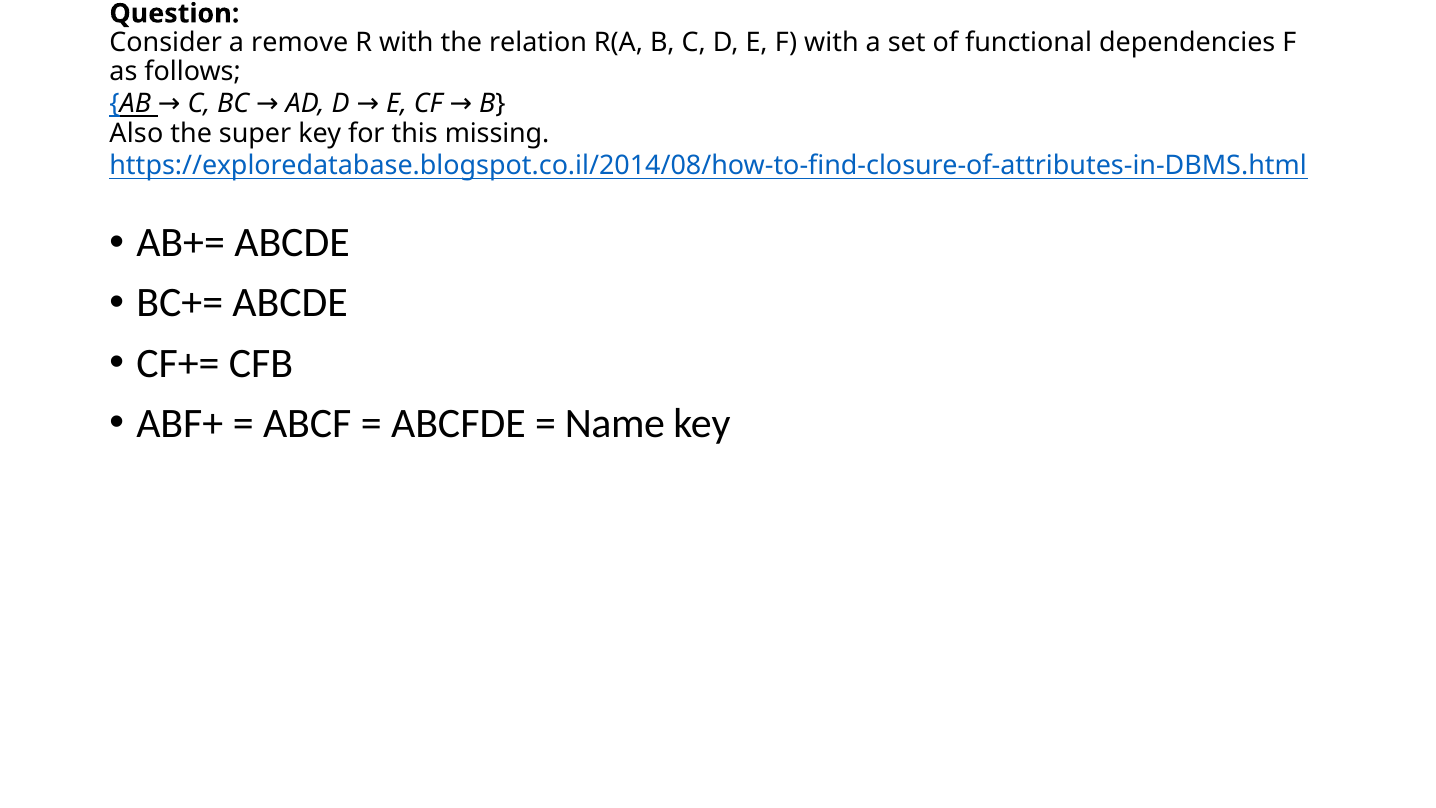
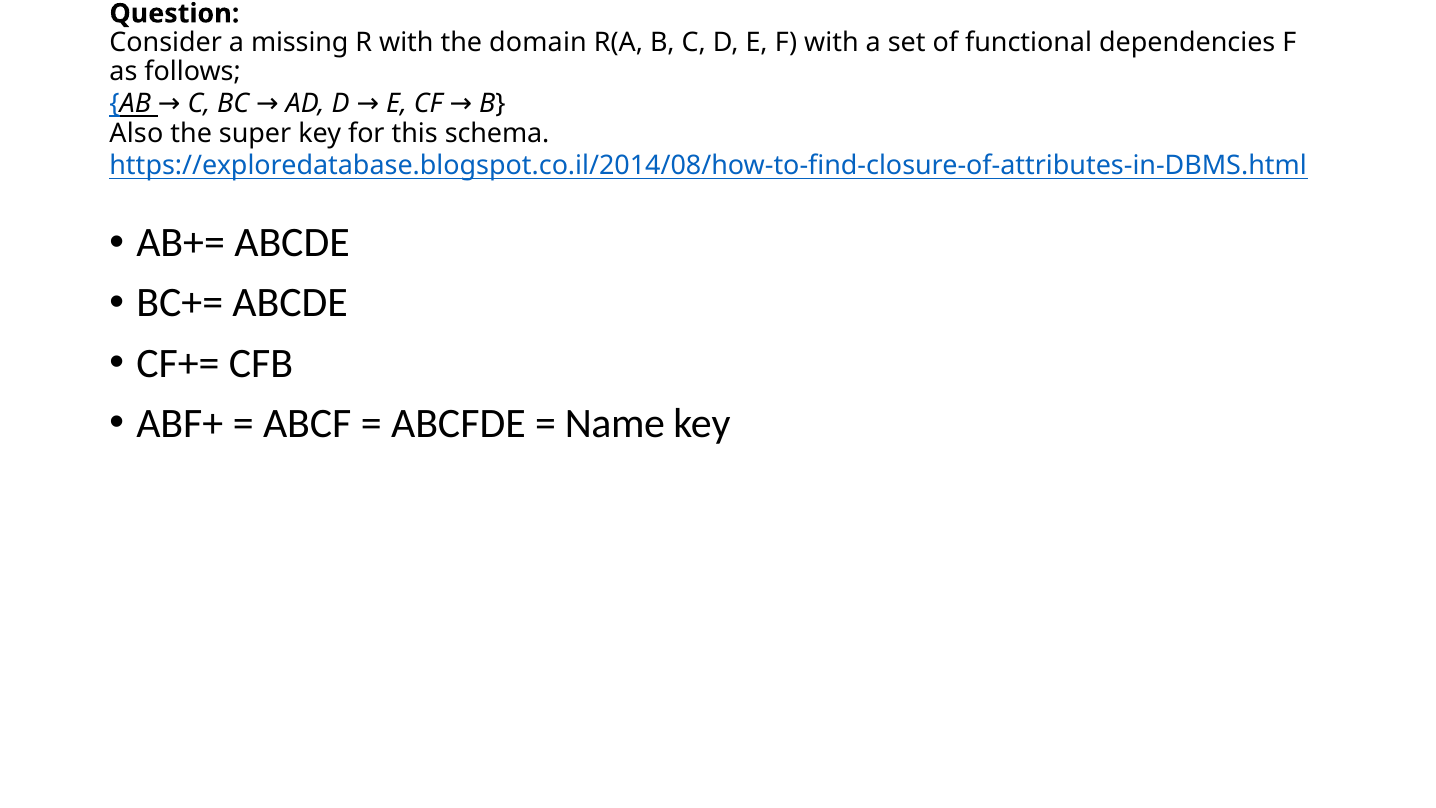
remove: remove -> missing
relation: relation -> domain
missing: missing -> schema
